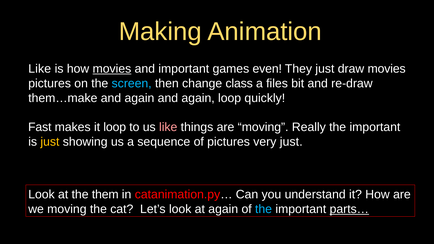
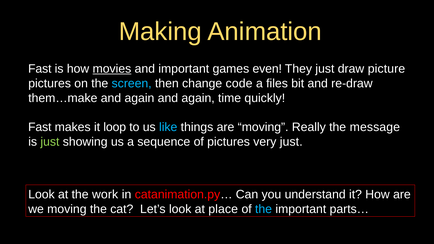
Like at (40, 69): Like -> Fast
draw movies: movies -> picture
class: class -> code
again loop: loop -> time
like at (168, 127) colour: pink -> light blue
Really the important: important -> message
just at (50, 142) colour: yellow -> light green
them: them -> work
at again: again -> place
parts… underline: present -> none
